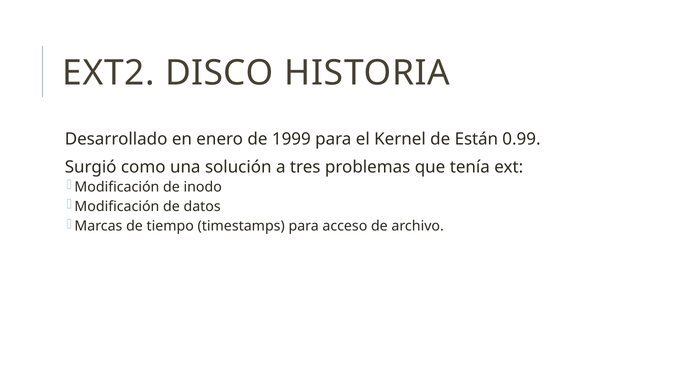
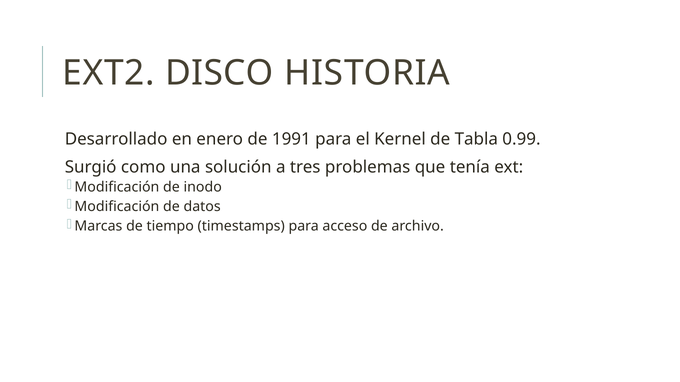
1999: 1999 -> 1991
Están: Están -> Tabla
